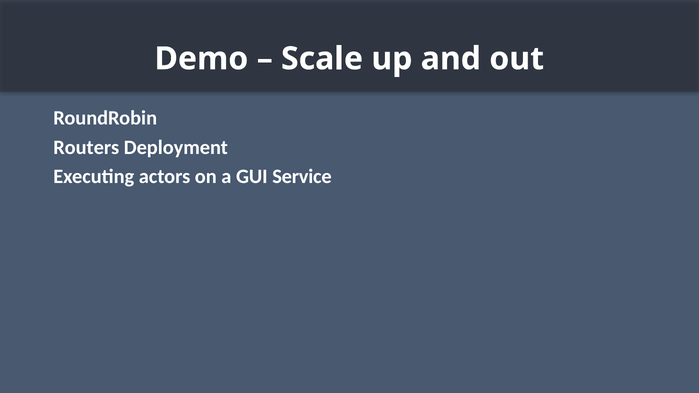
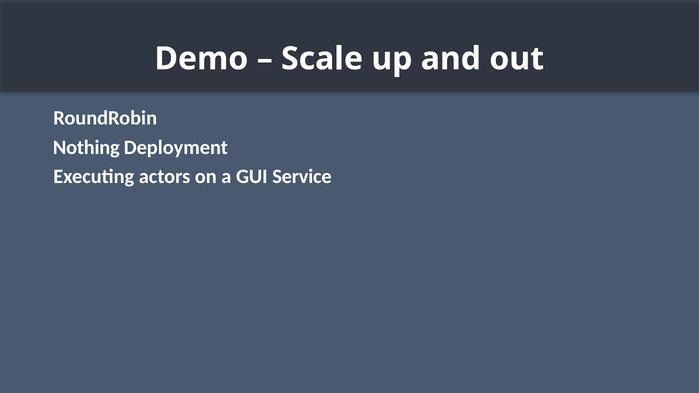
Routers: Routers -> Nothing
